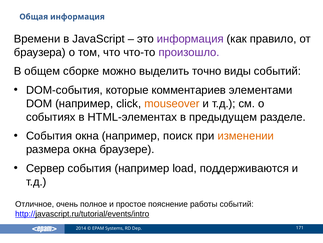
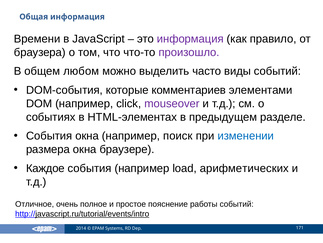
сборке: сборке -> любом
точно: точно -> часто
mouseover colour: orange -> purple
изменении colour: orange -> blue
Сервер: Сервер -> Каждое
поддерживаются: поддерживаются -> арифметических
